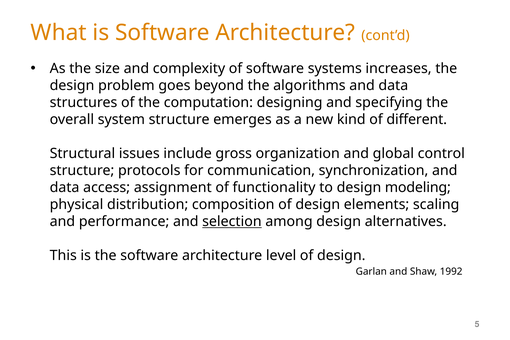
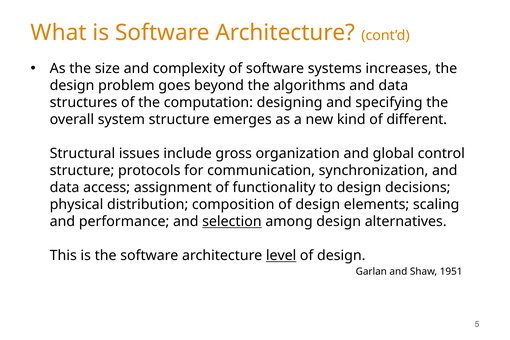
modeling: modeling -> decisions
level underline: none -> present
1992: 1992 -> 1951
